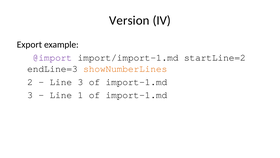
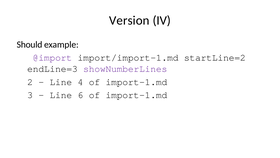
Export: Export -> Should
showNumberLines colour: orange -> purple
Line 3: 3 -> 4
1: 1 -> 6
